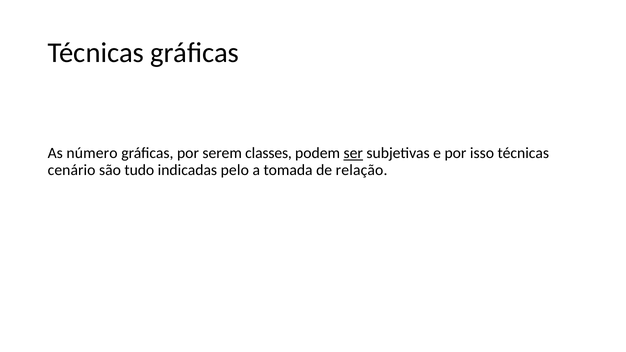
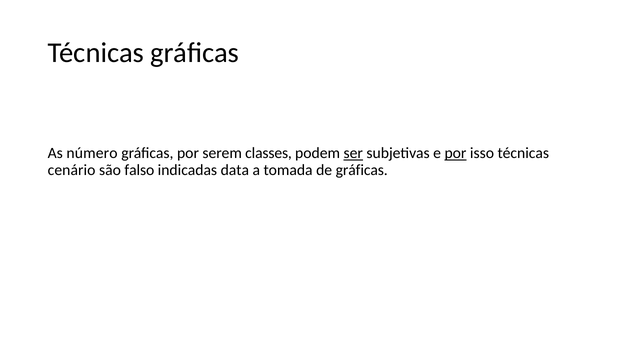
por at (455, 153) underline: none -> present
tudo: tudo -> falso
pelo: pelo -> data
de relação: relação -> gráficas
